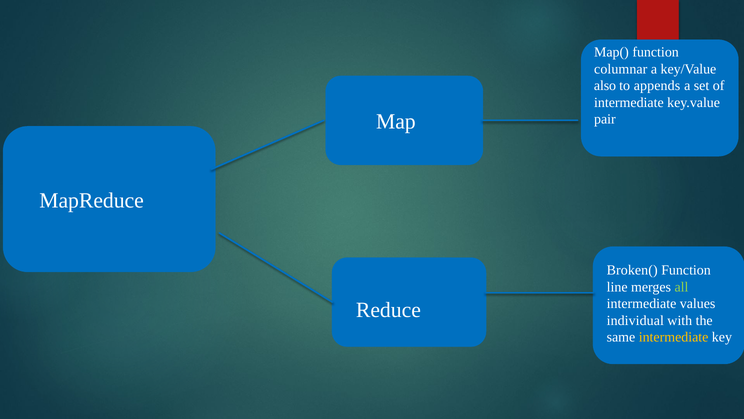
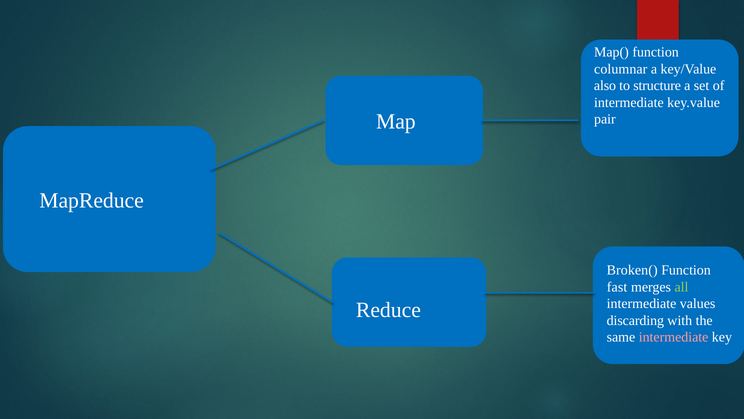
appends: appends -> structure
line: line -> fast
individual: individual -> discarding
intermediate at (674, 337) colour: yellow -> pink
